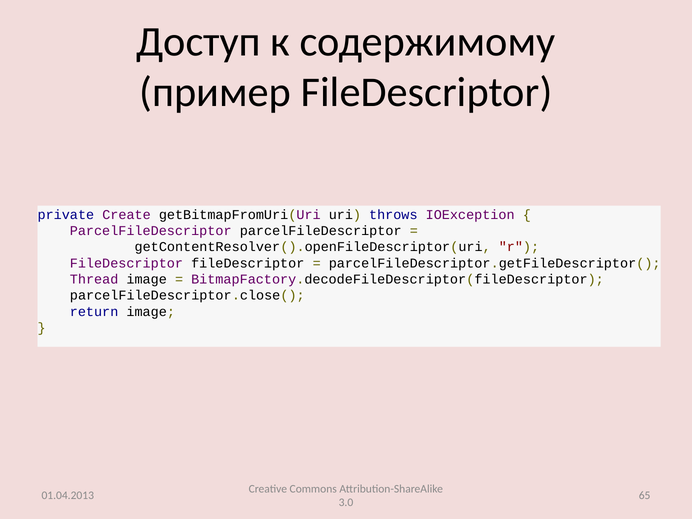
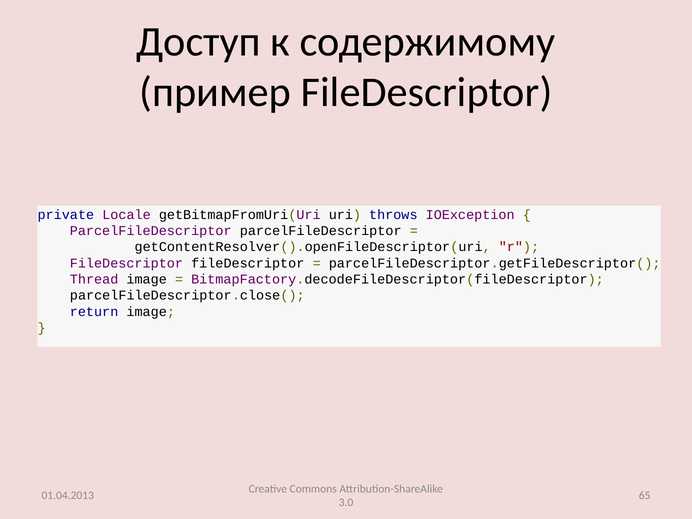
Create: Create -> Locale
